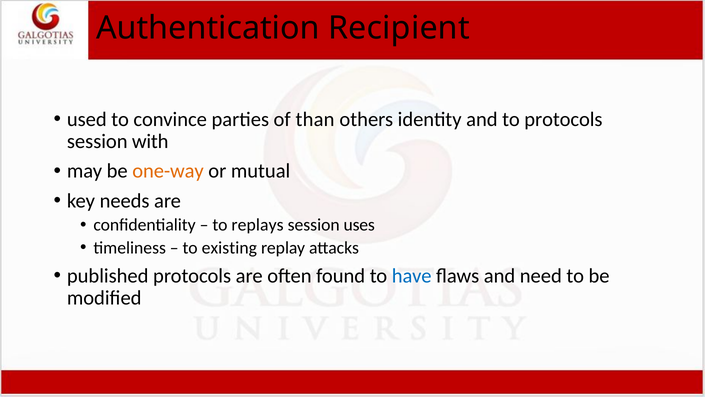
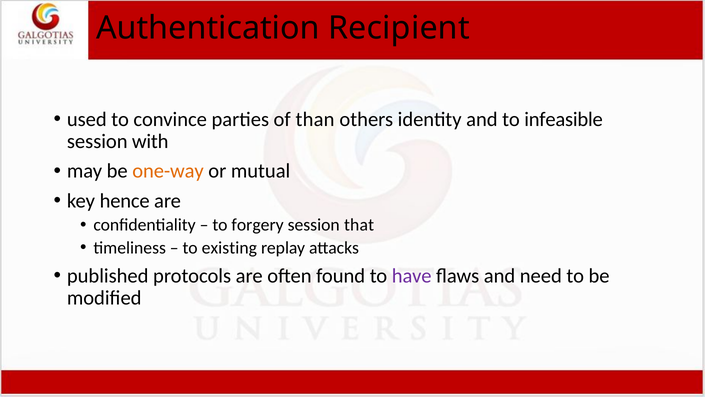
to protocols: protocols -> infeasible
needs: needs -> hence
replays: replays -> forgery
uses: uses -> that
have colour: blue -> purple
